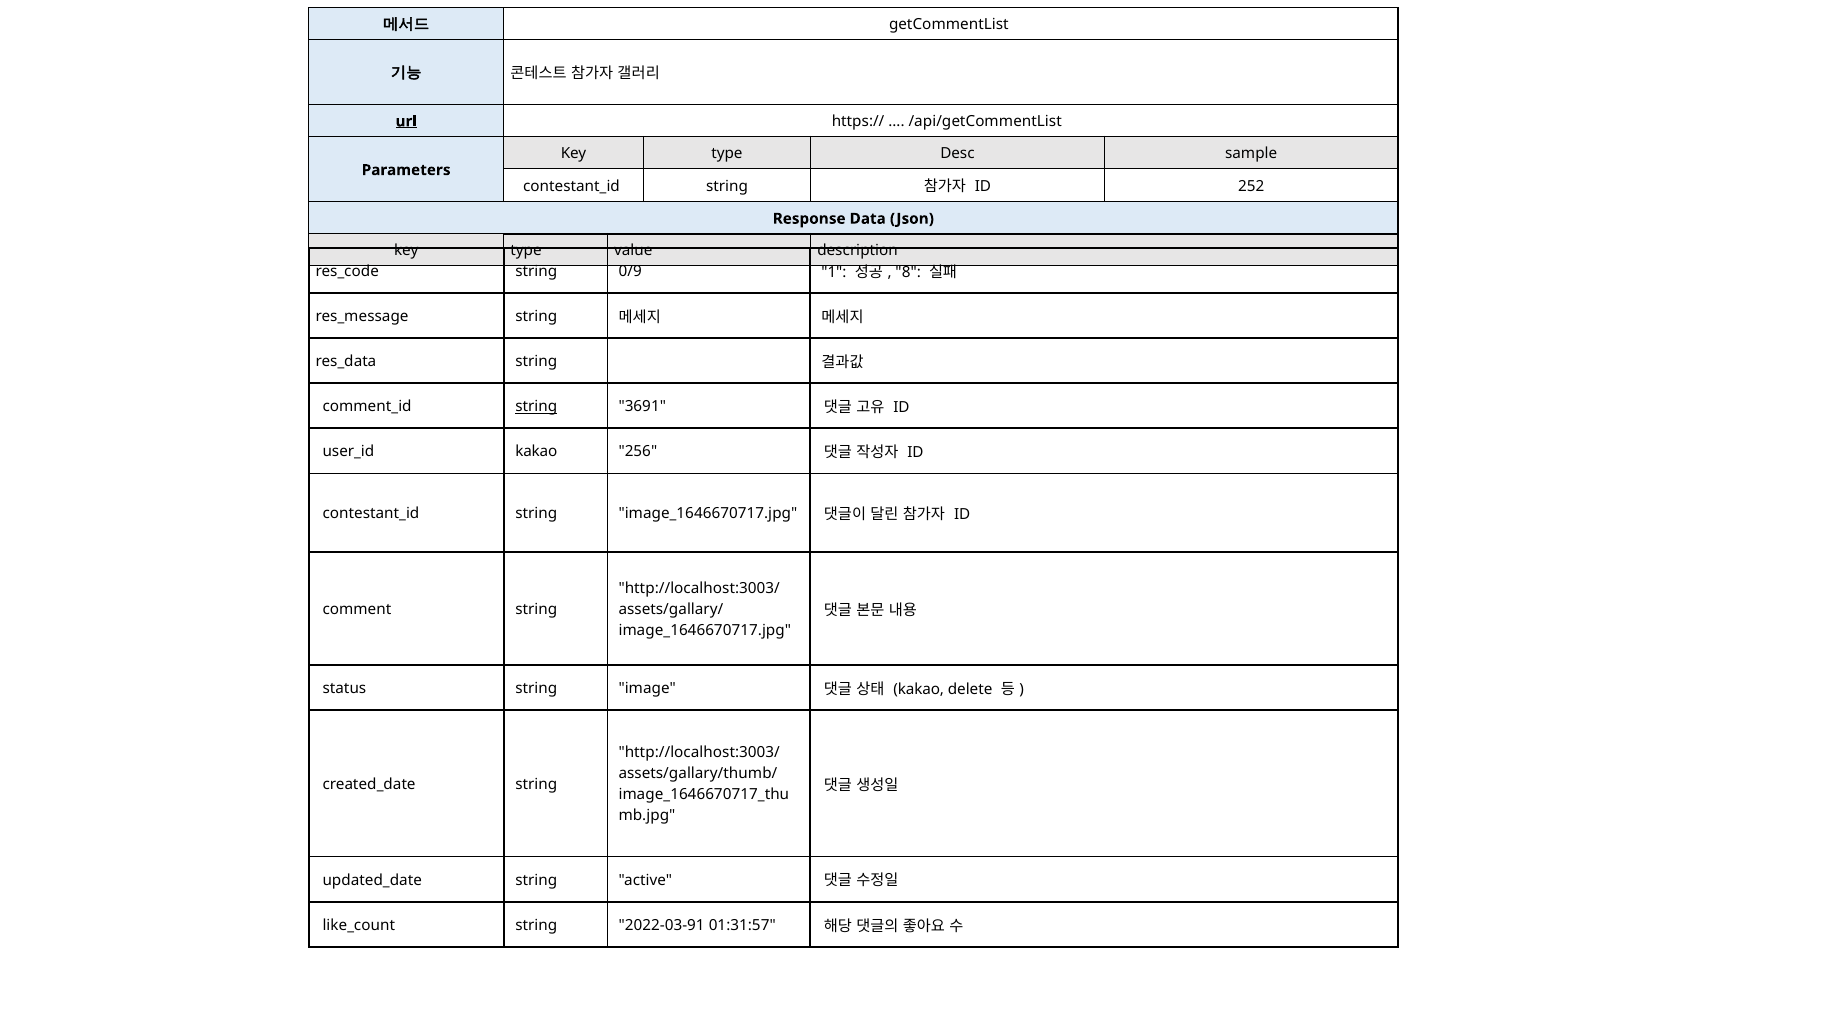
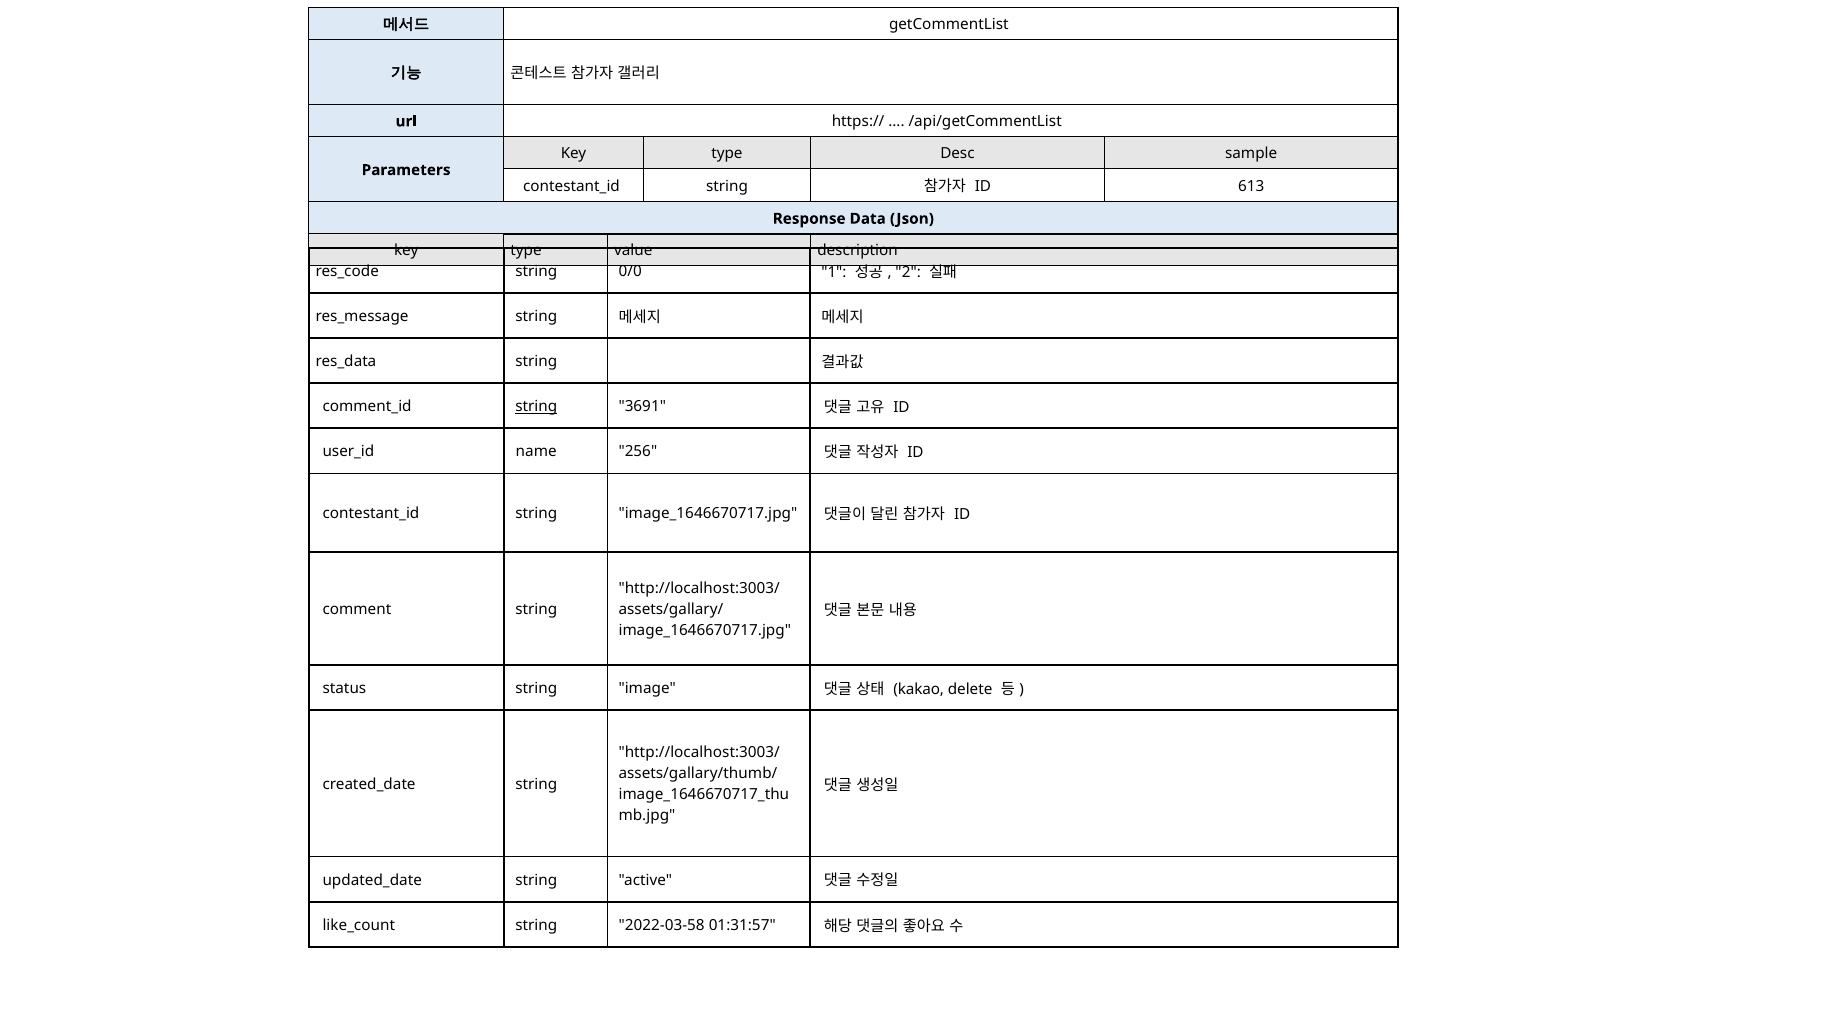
url underline: present -> none
252: 252 -> 613
0/9: 0/9 -> 0/0
8: 8 -> 2
kakao at (536, 452): kakao -> name
2022-03-91: 2022-03-91 -> 2022-03-58
